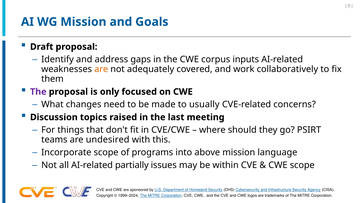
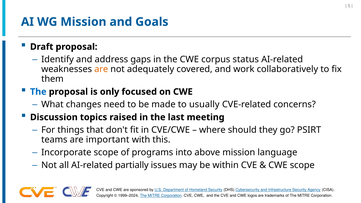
inputs: inputs -> status
The at (38, 92) colour: purple -> blue
undesired: undesired -> important
